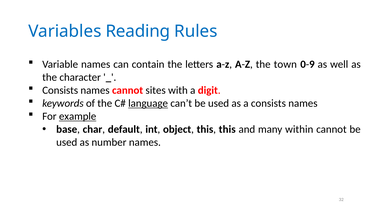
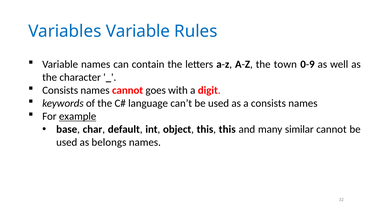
Variables Reading: Reading -> Variable
sites: sites -> goes
language underline: present -> none
within: within -> similar
number: number -> belongs
